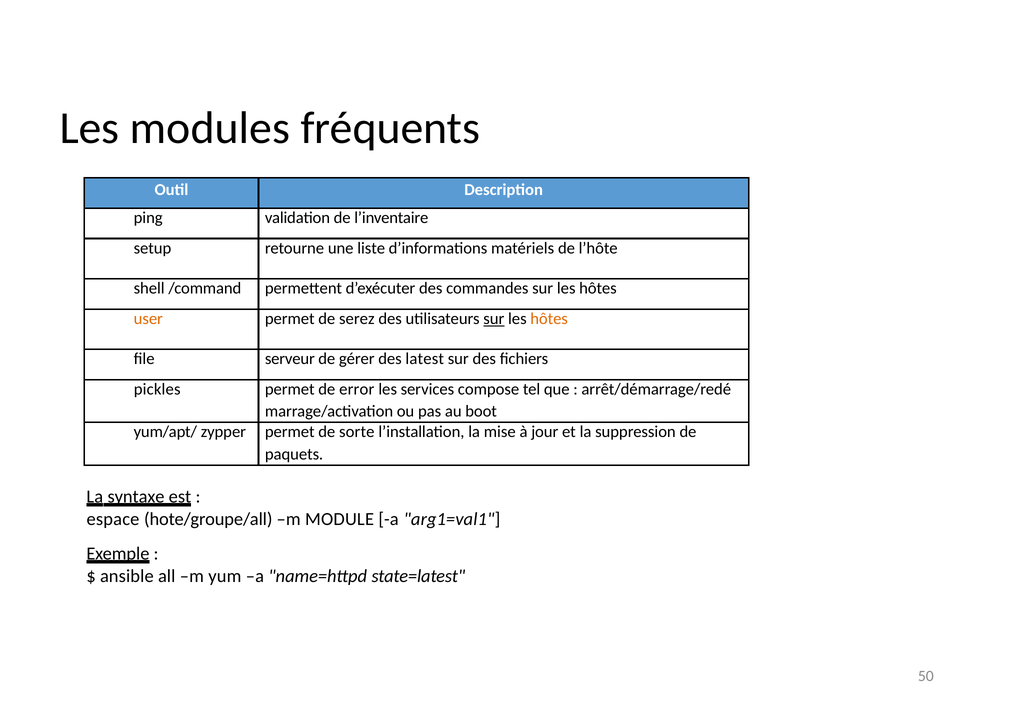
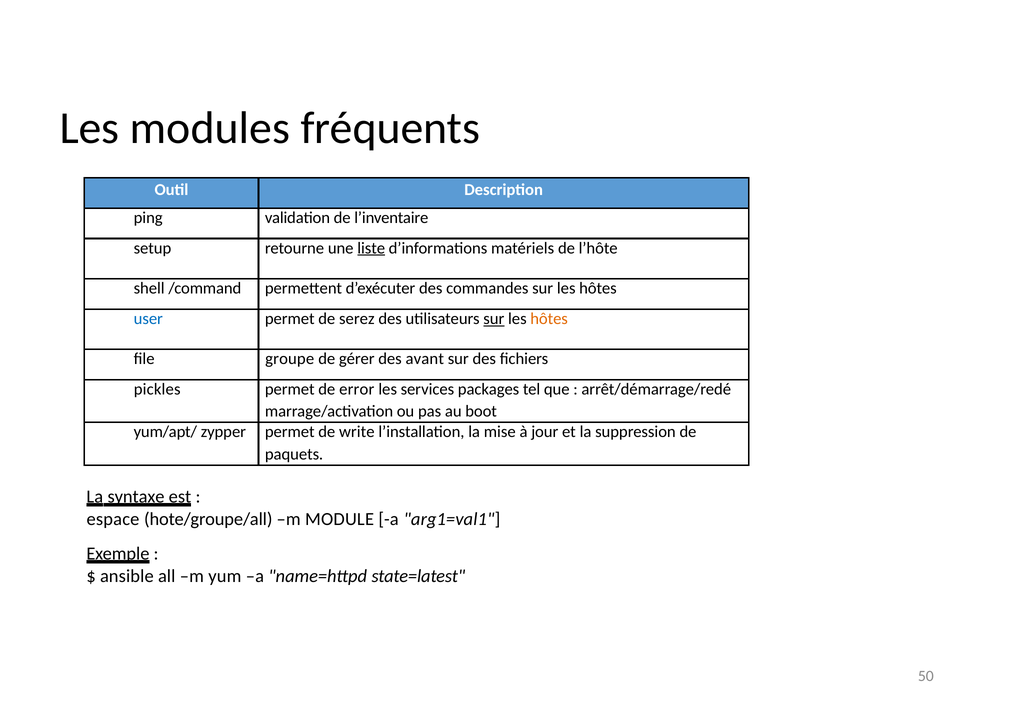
liste underline: none -> present
user colour: orange -> blue
serveur: serveur -> groupe
latest: latest -> avant
compose: compose -> packages
sorte: sorte -> write
